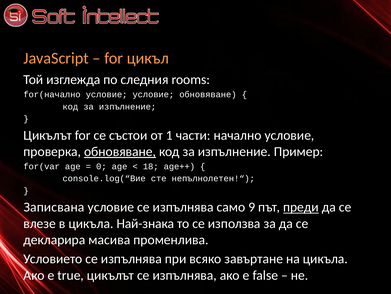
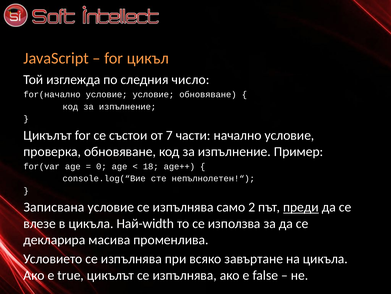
rooms: rooms -> число
1: 1 -> 7
обновяване at (120, 151) underline: present -> none
9: 9 -> 2
Най-знака: Най-знака -> Най-width
